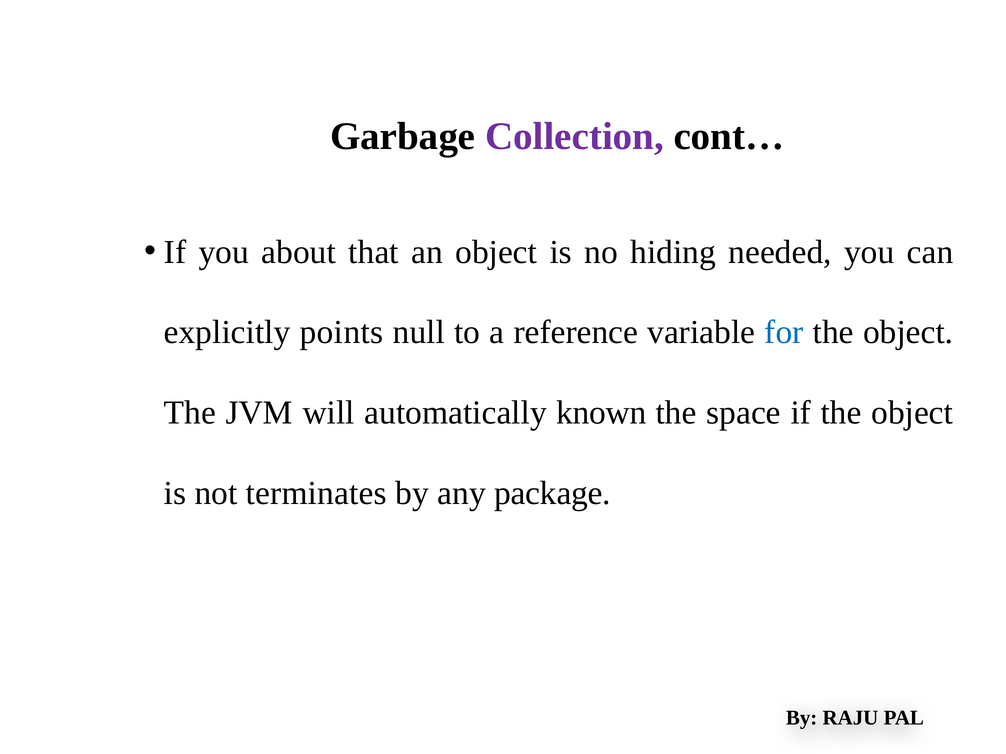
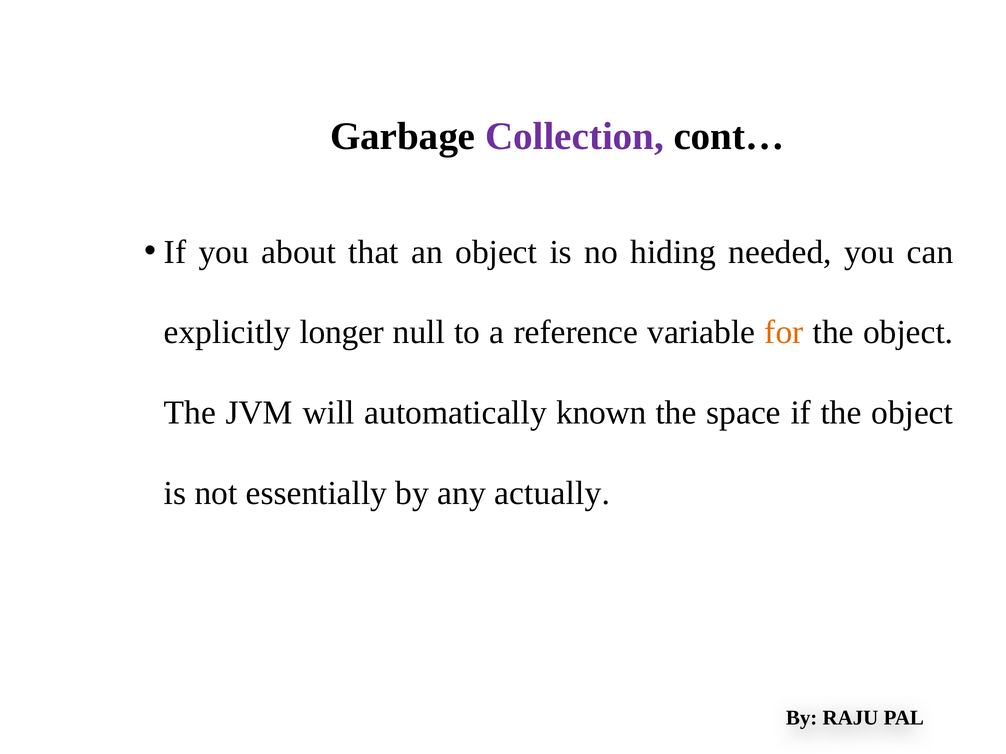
points: points -> longer
for colour: blue -> orange
terminates: terminates -> essentially
package: package -> actually
